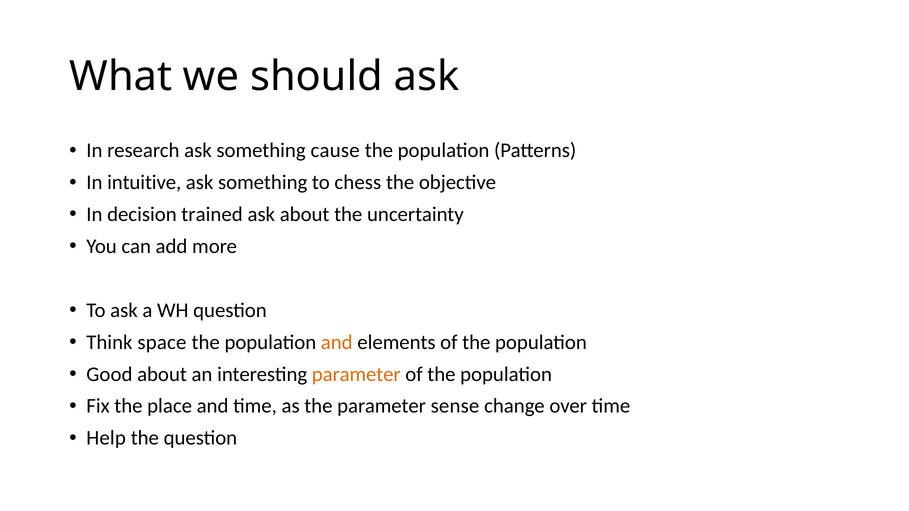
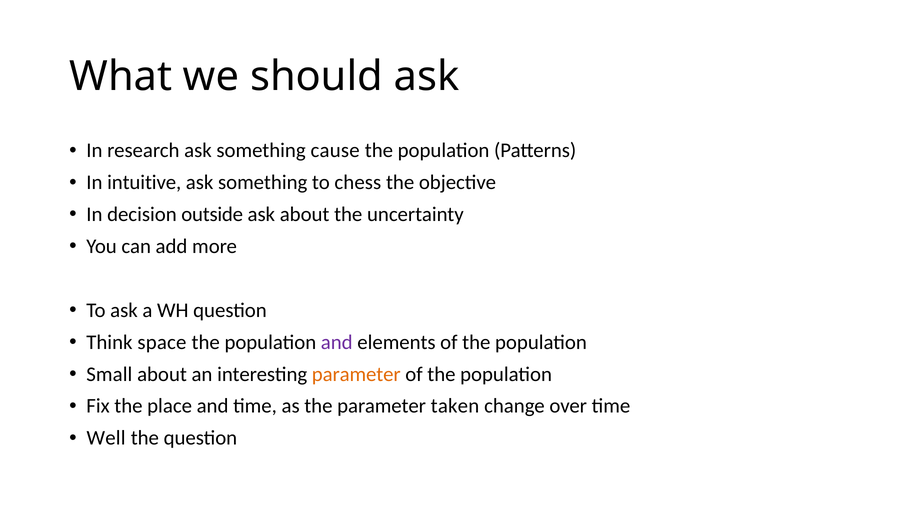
trained: trained -> outside
and at (337, 342) colour: orange -> purple
Good: Good -> Small
sense: sense -> taken
Help: Help -> Well
